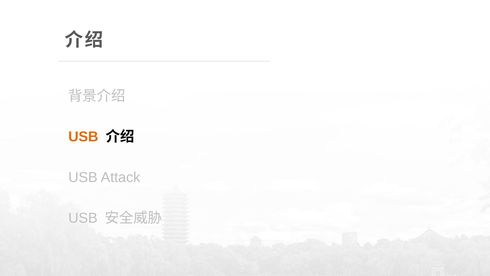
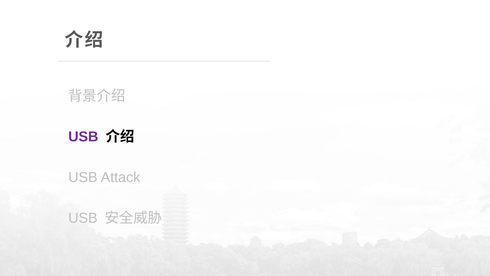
USB at (83, 137) colour: orange -> purple
